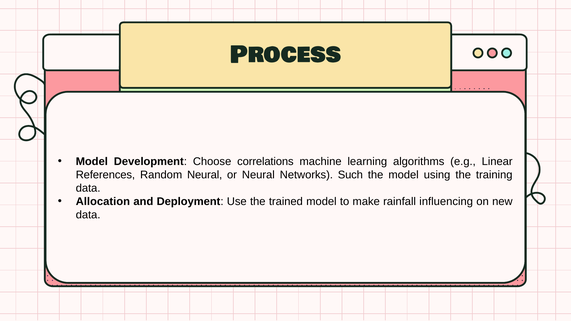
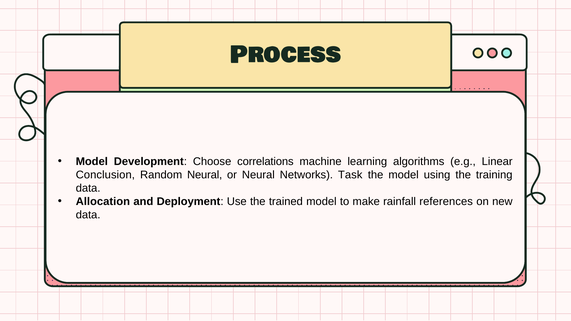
References: References -> Conclusion
Such: Such -> Task
influencing: influencing -> references
